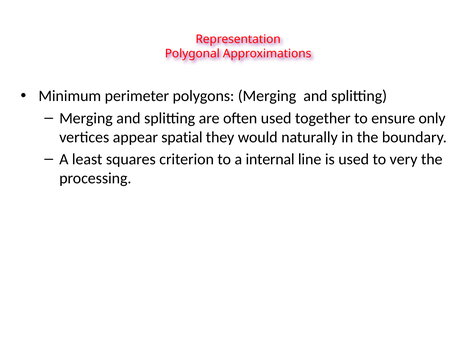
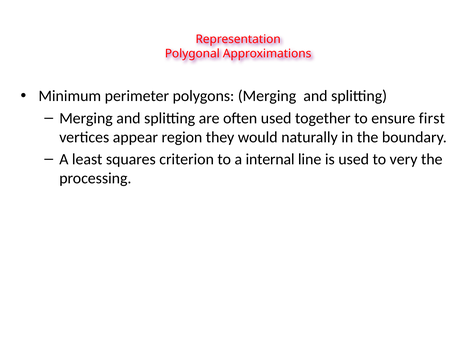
only: only -> first
spatial: spatial -> region
